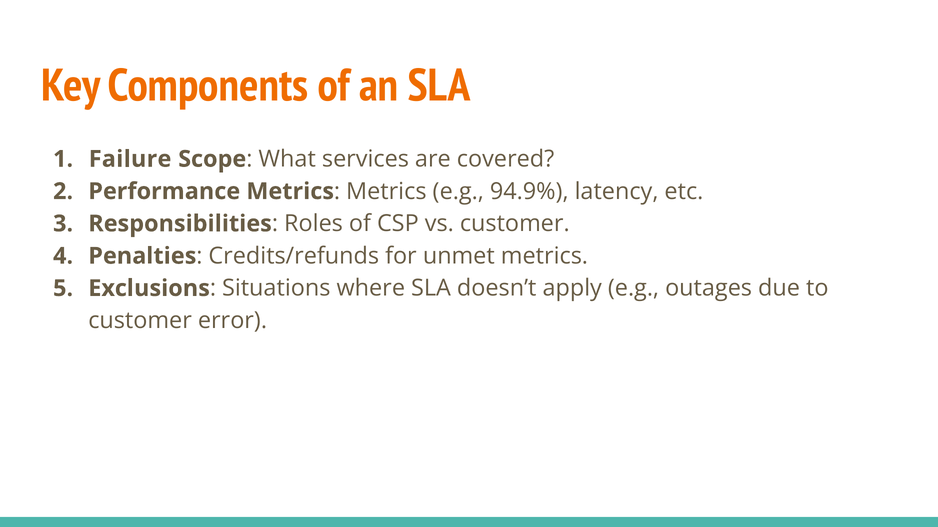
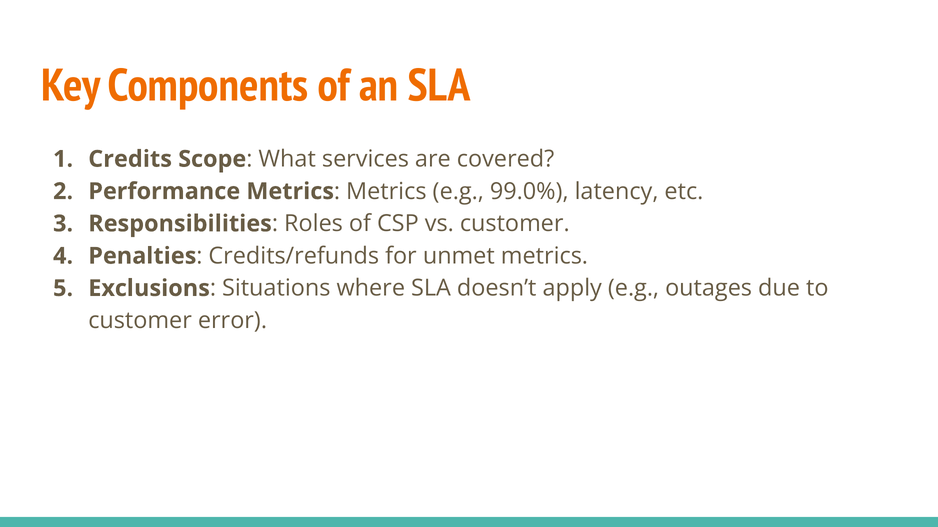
Failure: Failure -> Credits
94.9%: 94.9% -> 99.0%
